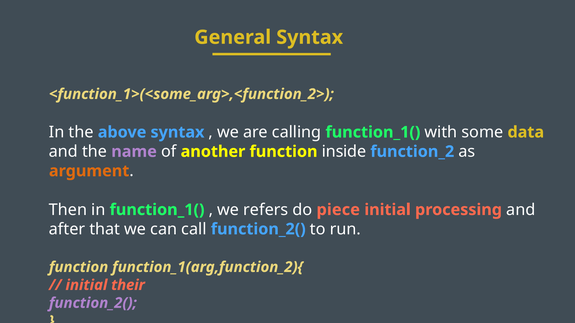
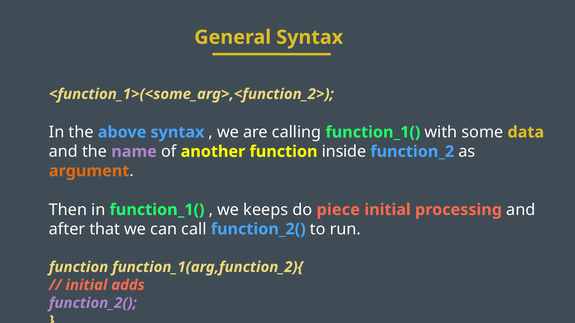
refers: refers -> keeps
their: their -> adds
